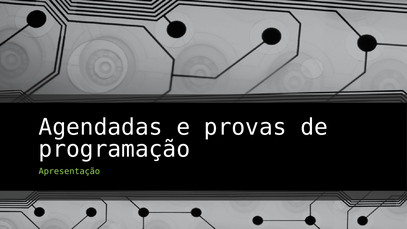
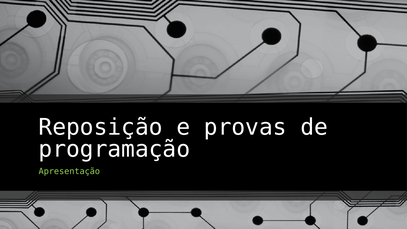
Agendadas: Agendadas -> Reposição
